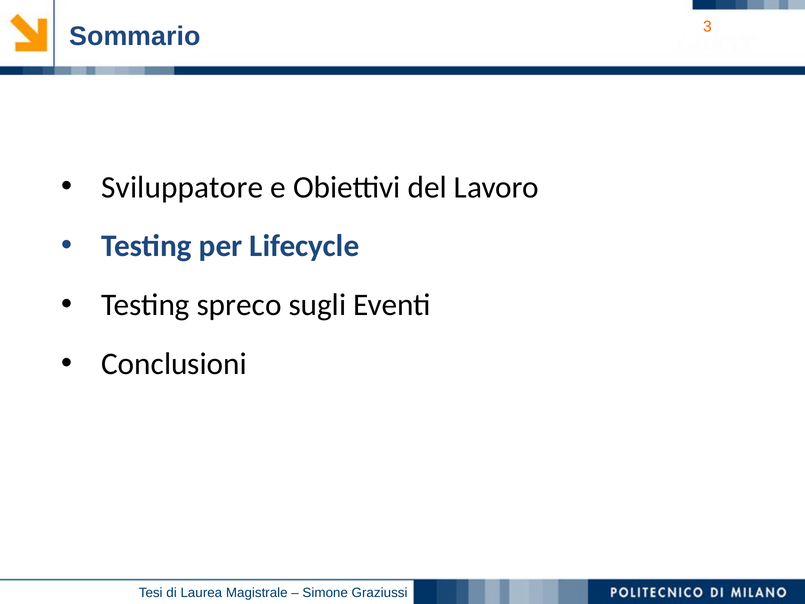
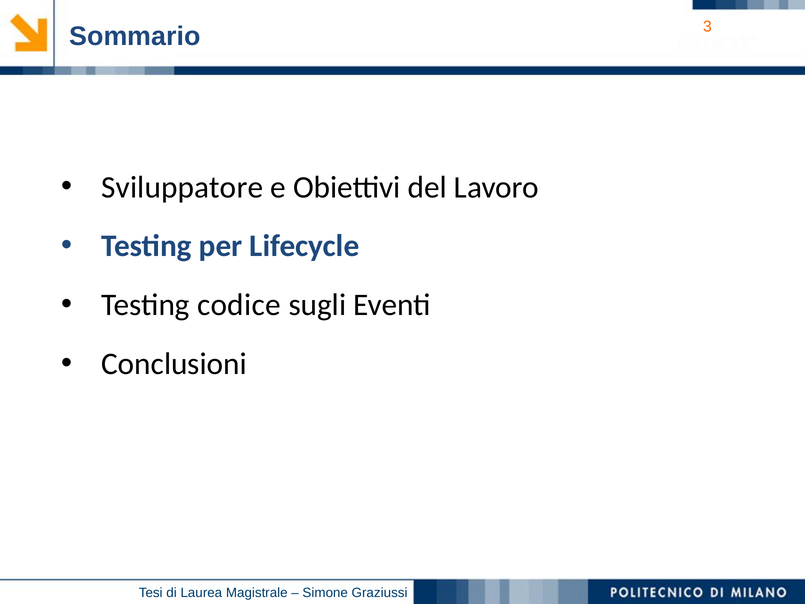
spreco: spreco -> codice
